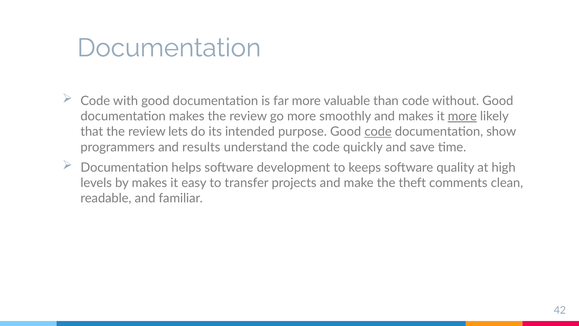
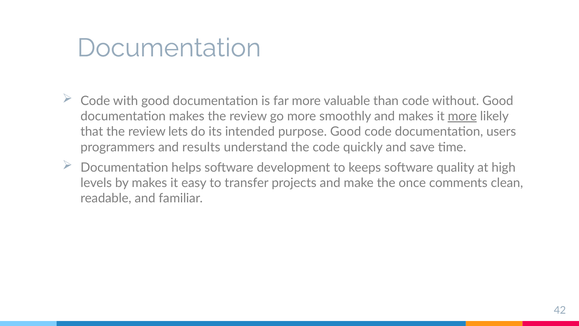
code at (378, 132) underline: present -> none
show: show -> users
theft: theft -> once
